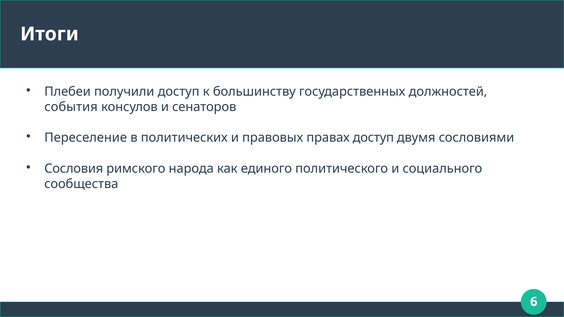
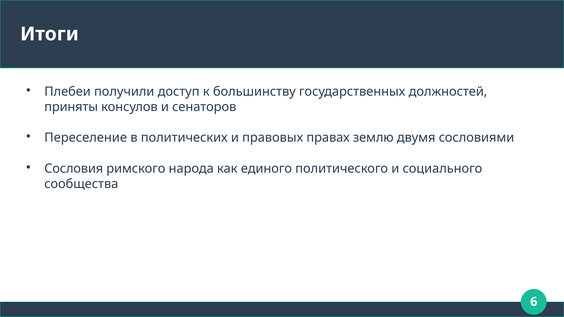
события: события -> приняты
правах доступ: доступ -> землю
